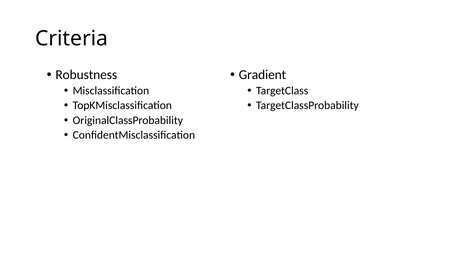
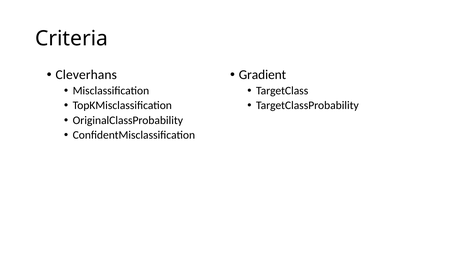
Robustness: Robustness -> Cleverhans
